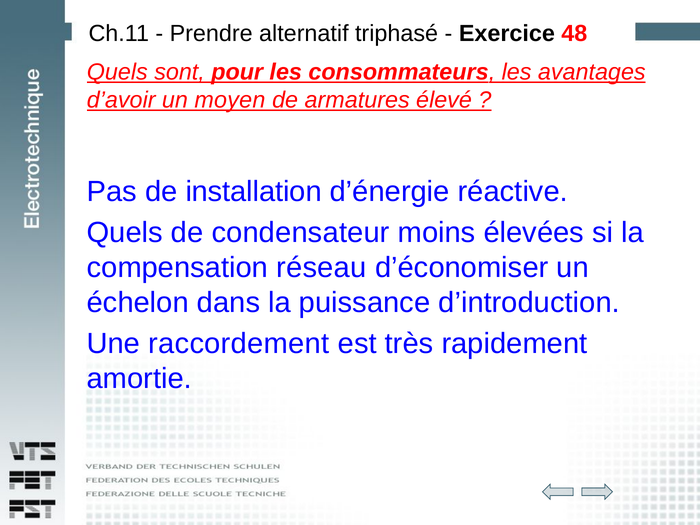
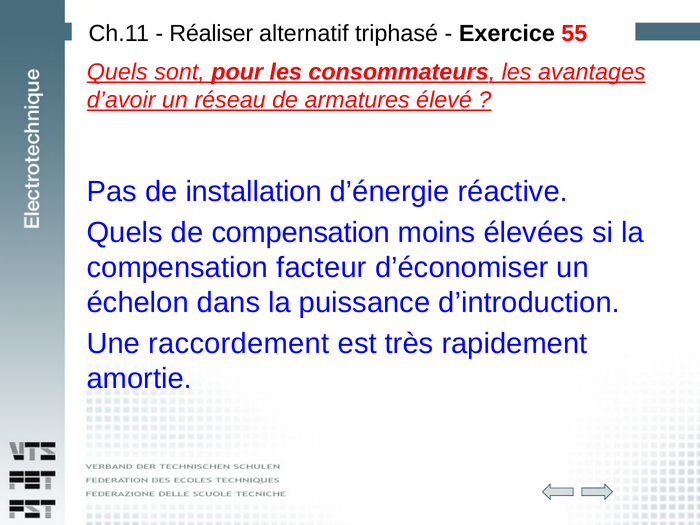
Prendre: Prendre -> Réaliser
48: 48 -> 55
moyen: moyen -> réseau
de condensateur: condensateur -> compensation
réseau: réseau -> facteur
